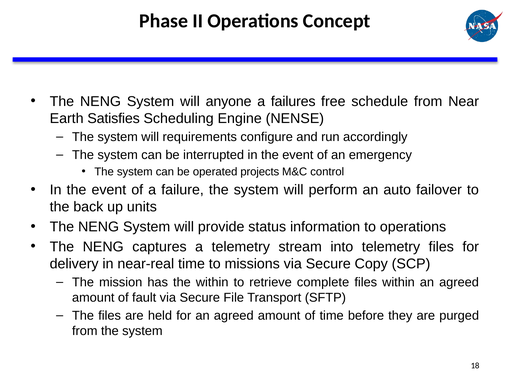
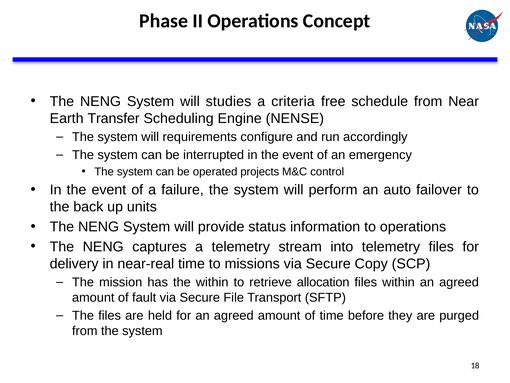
anyone: anyone -> studies
failures: failures -> criteria
Satisfies: Satisfies -> Transfer
complete: complete -> allocation
